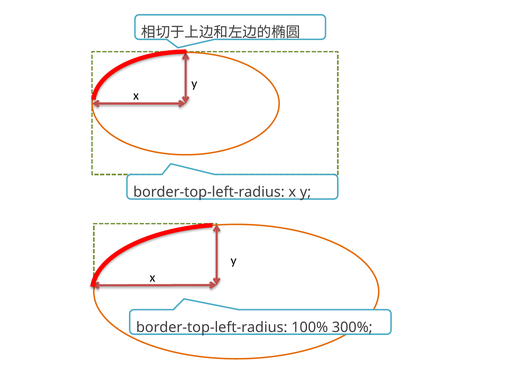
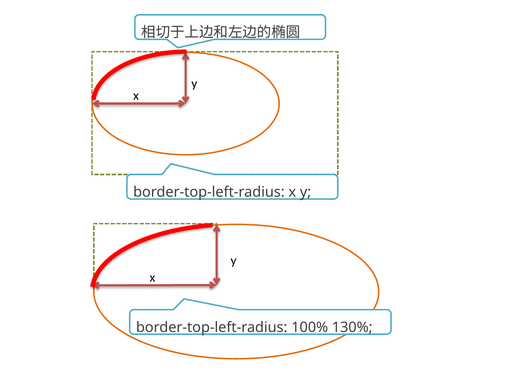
300%: 300% -> 130%
